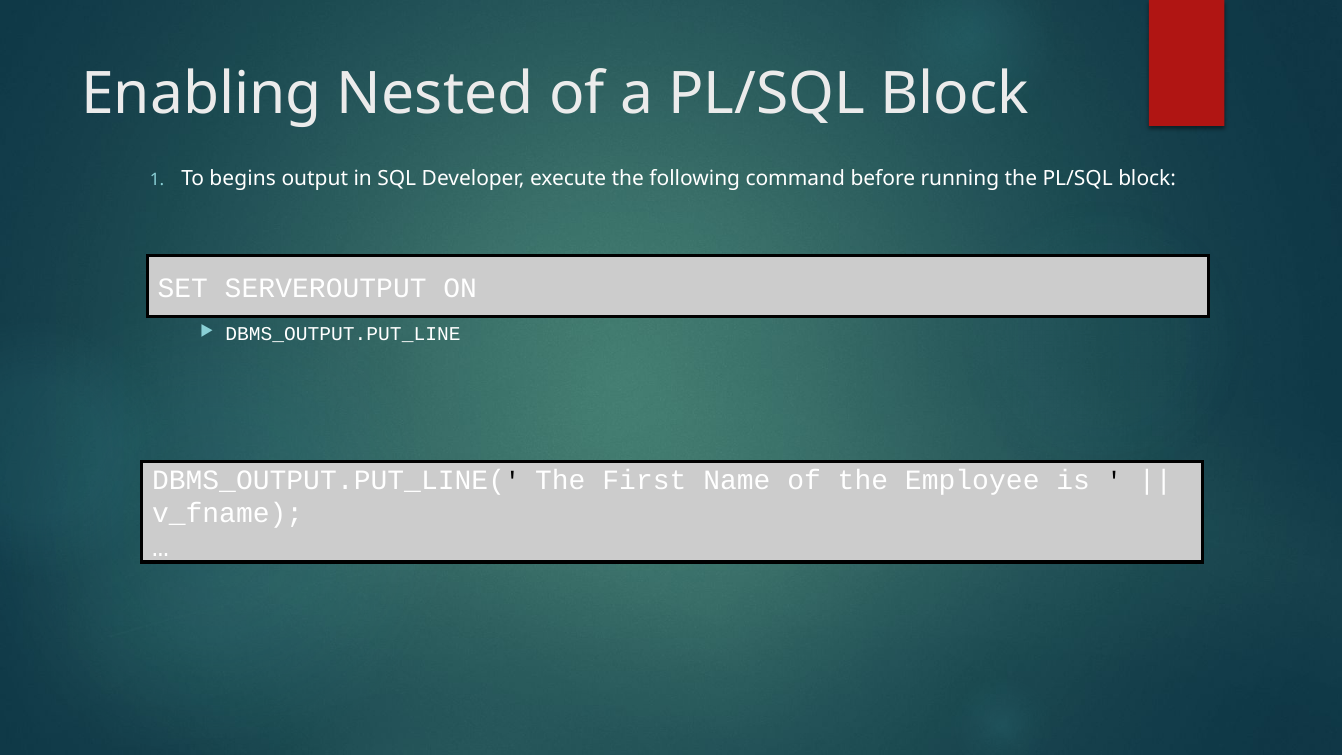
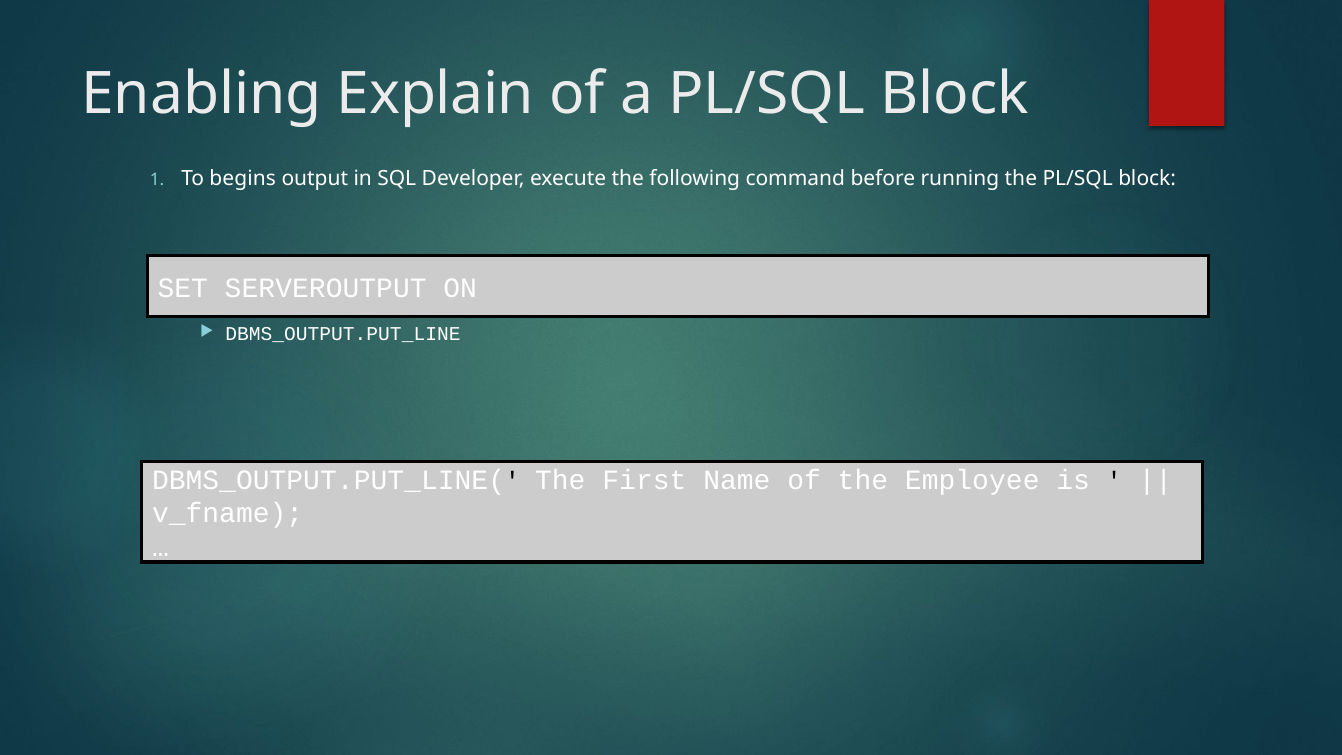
Nested: Nested -> Explain
